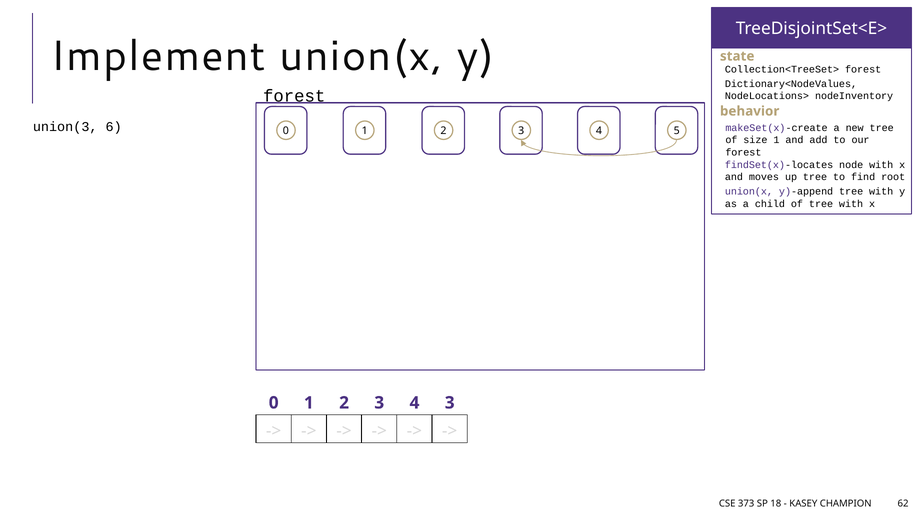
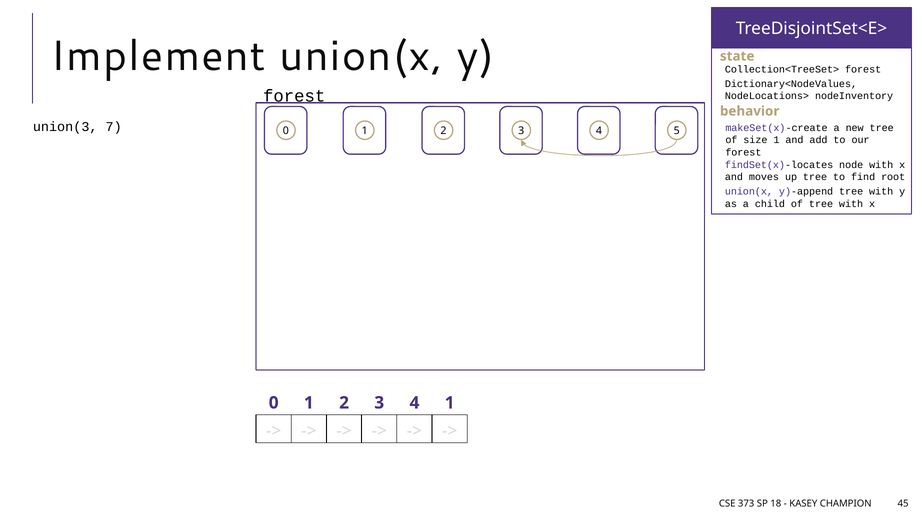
6: 6 -> 7
4 3: 3 -> 1
62: 62 -> 45
